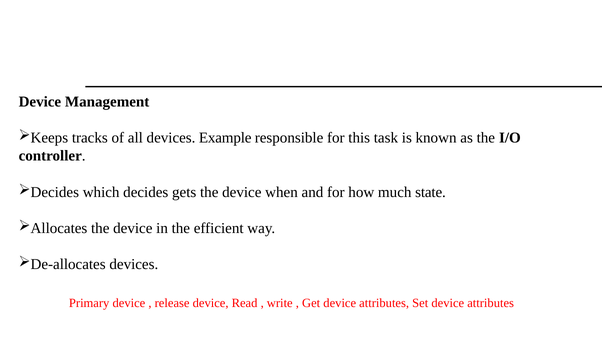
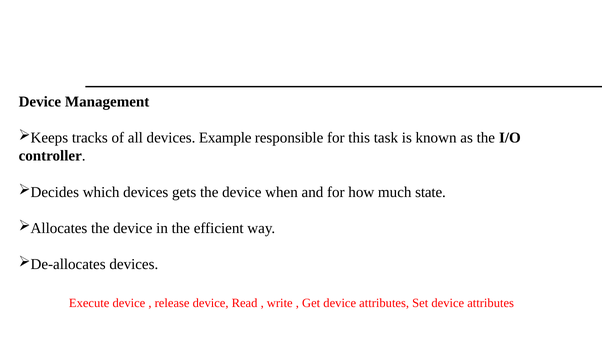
which decides: decides -> devices
Primary: Primary -> Execute
